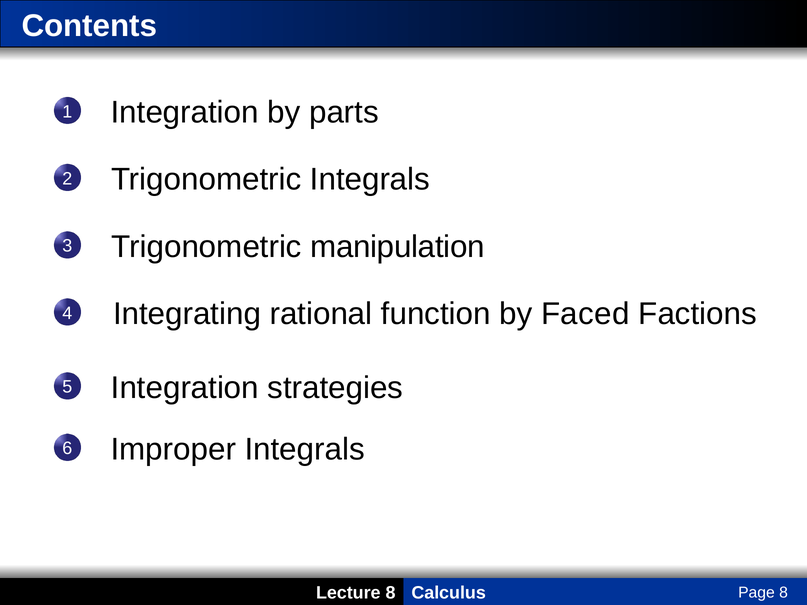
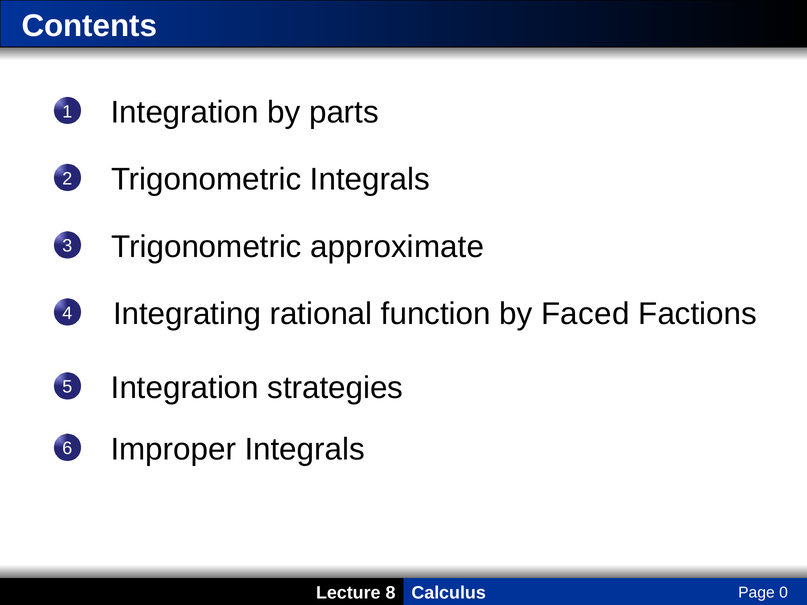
manipulation: manipulation -> approximate
Page 8: 8 -> 0
